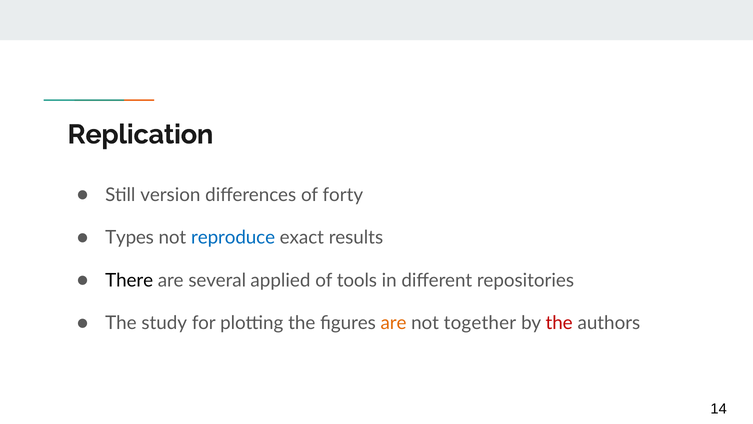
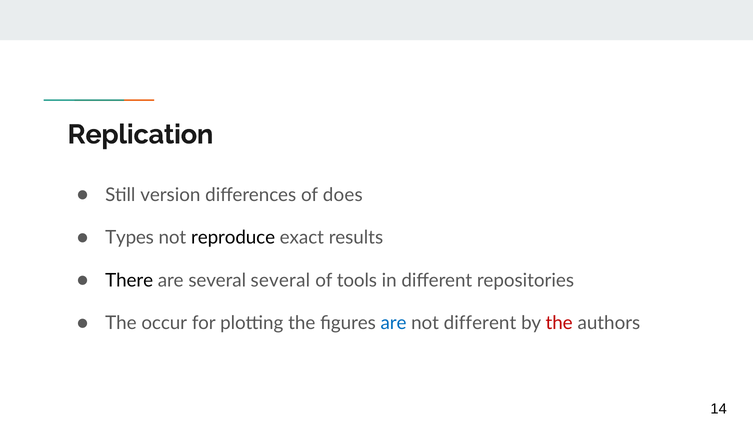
forty: forty -> does
reproduce colour: blue -> black
several applied: applied -> several
study: study -> occur
are at (394, 323) colour: orange -> blue
not together: together -> different
